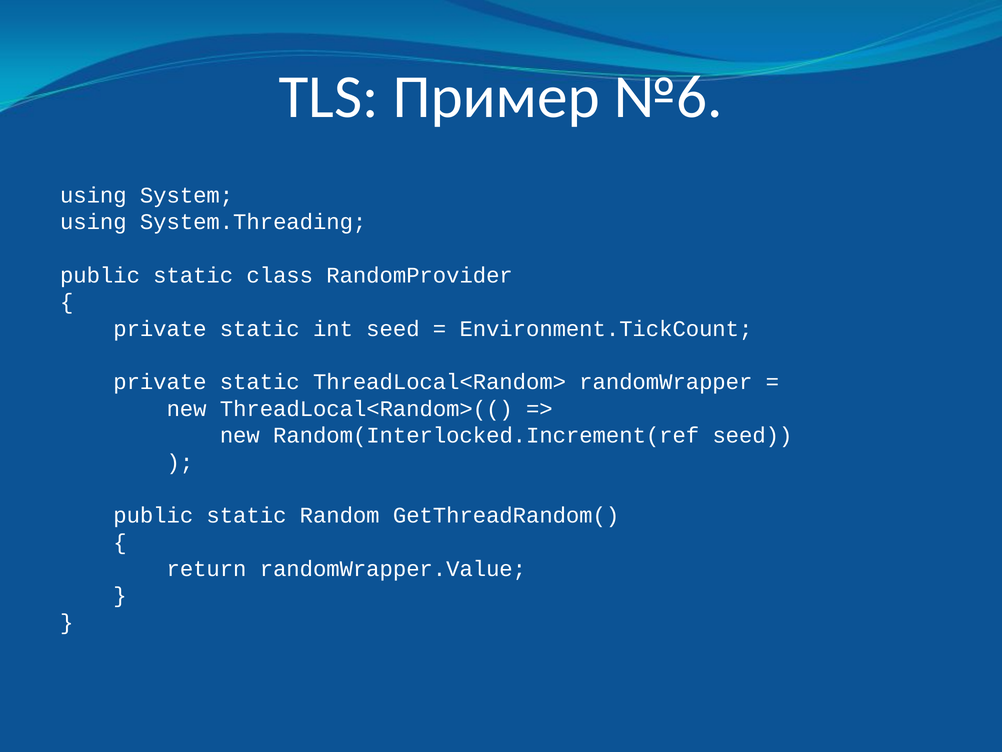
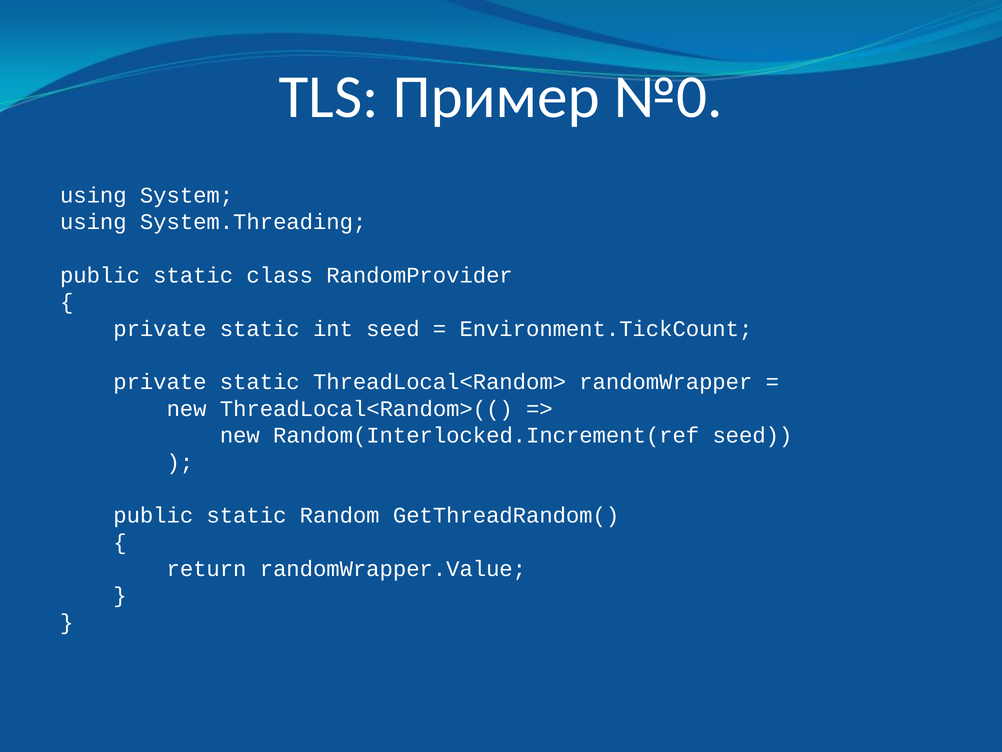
№6: №6 -> №0
